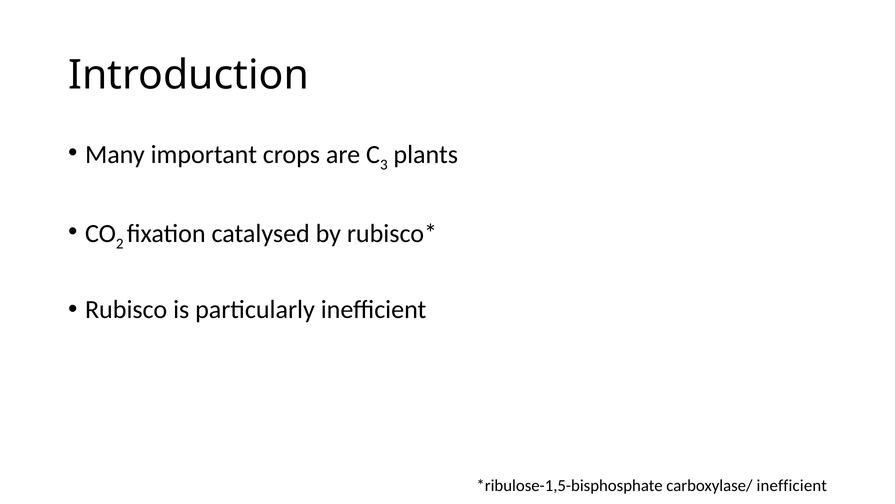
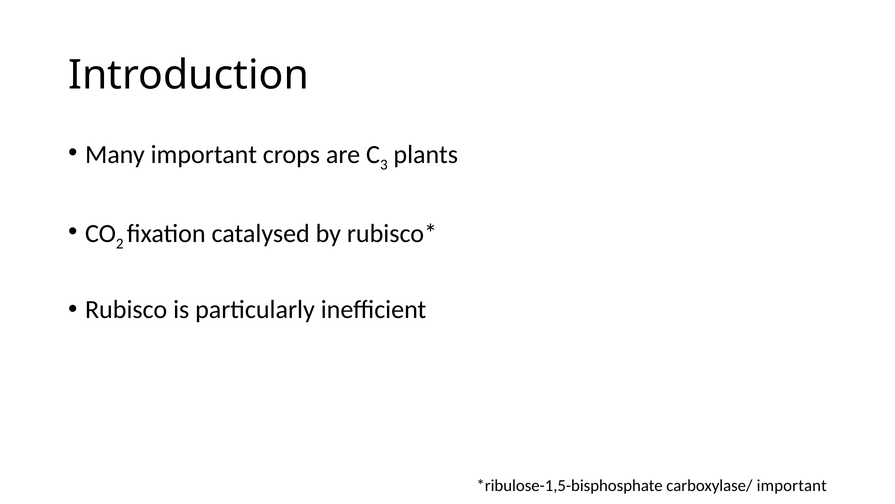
carboxylase/ inefficient: inefficient -> important
